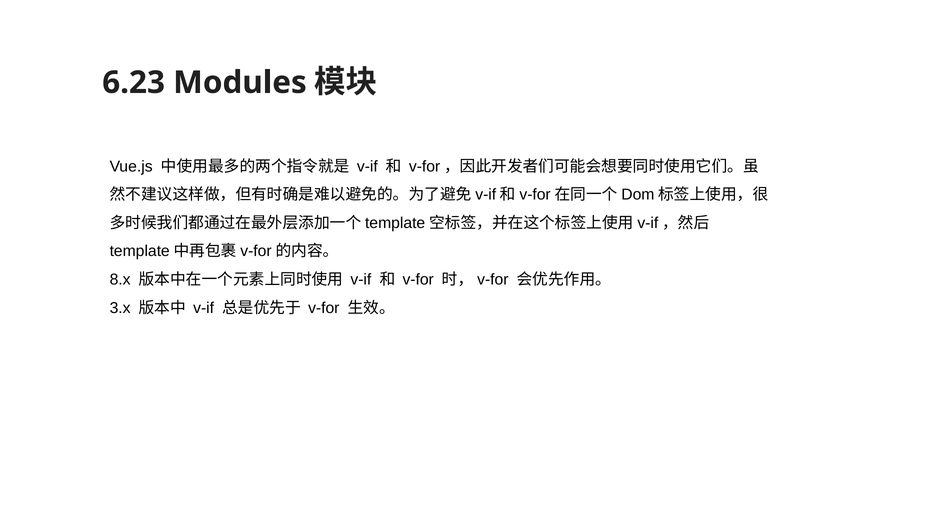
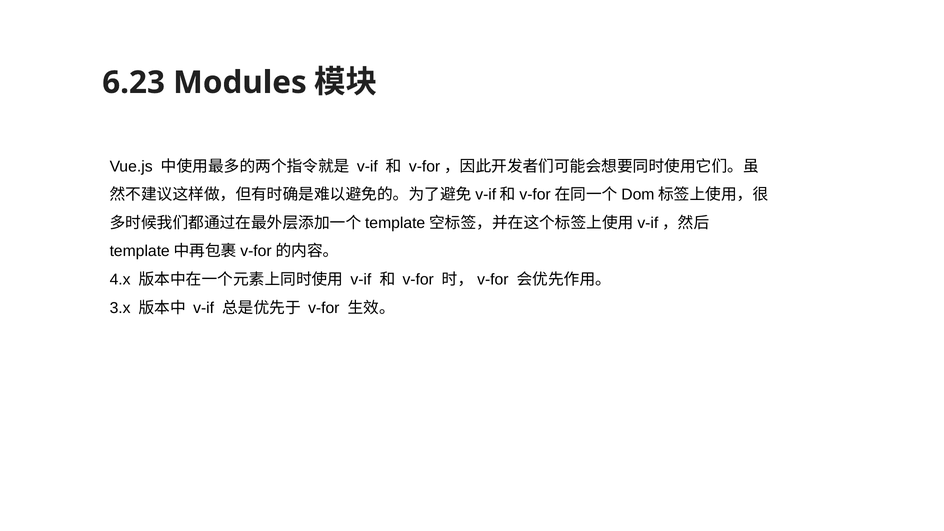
8.x: 8.x -> 4.x
